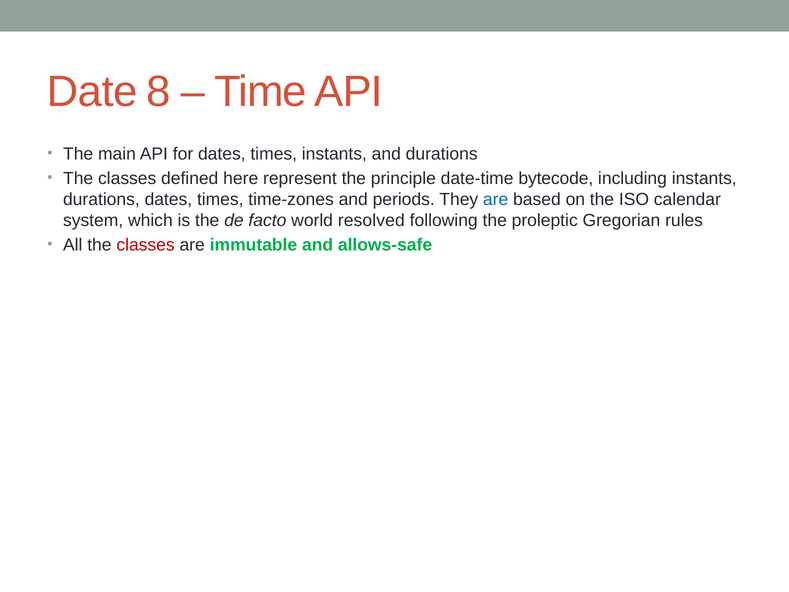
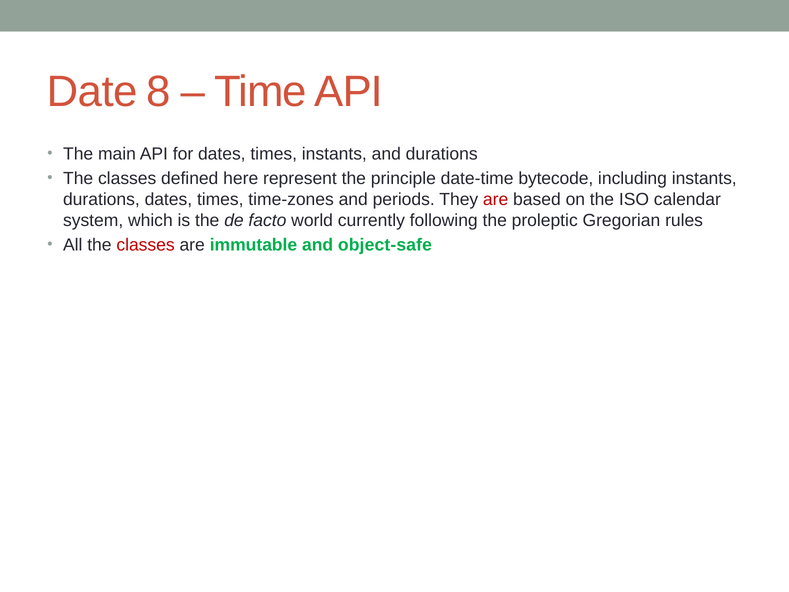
are at (496, 199) colour: blue -> red
resolved: resolved -> currently
allows-safe: allows-safe -> object-safe
